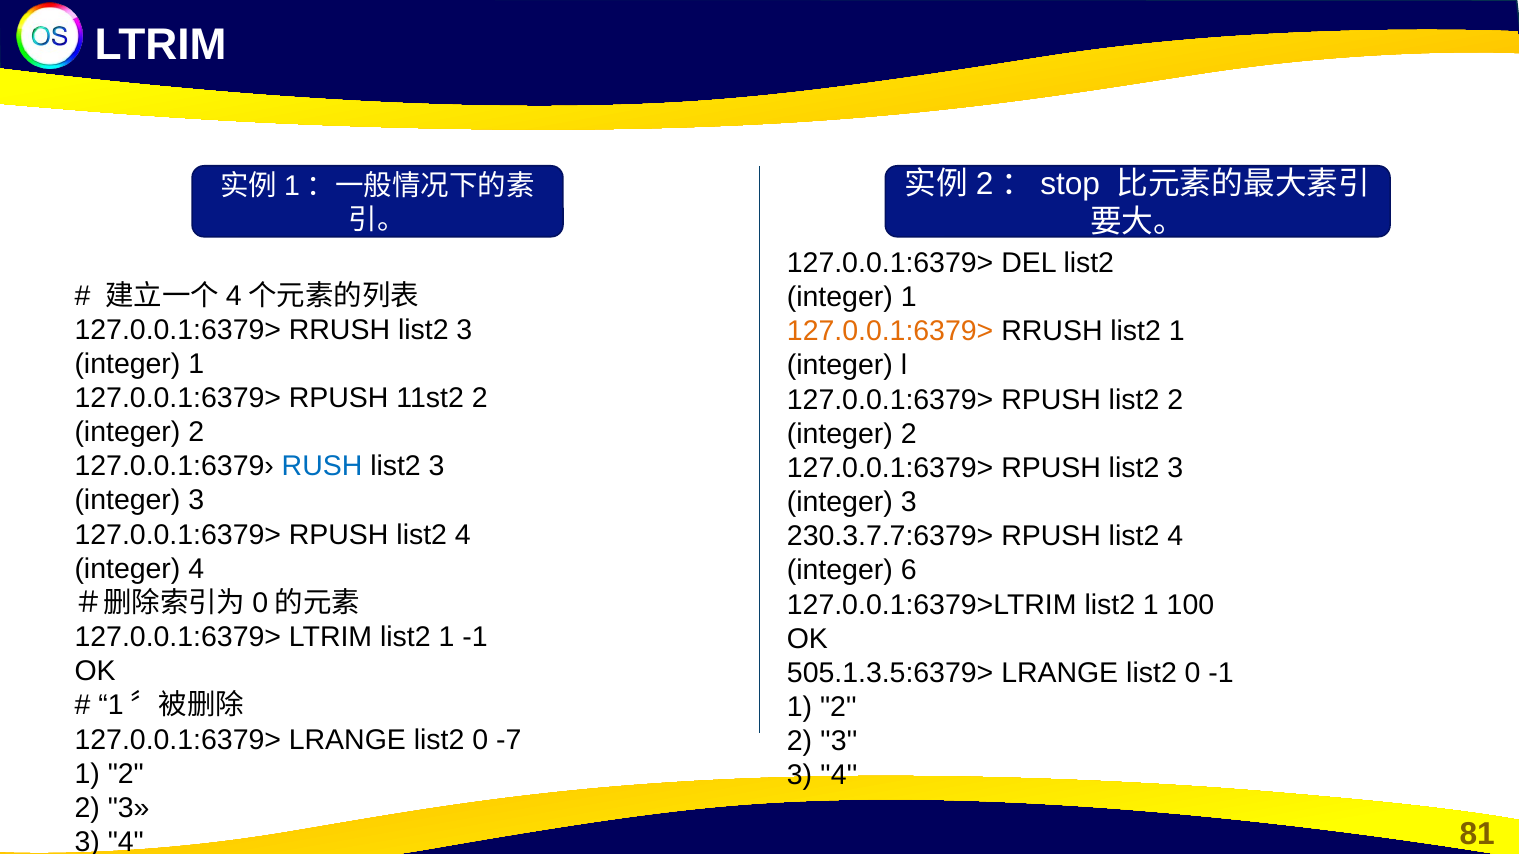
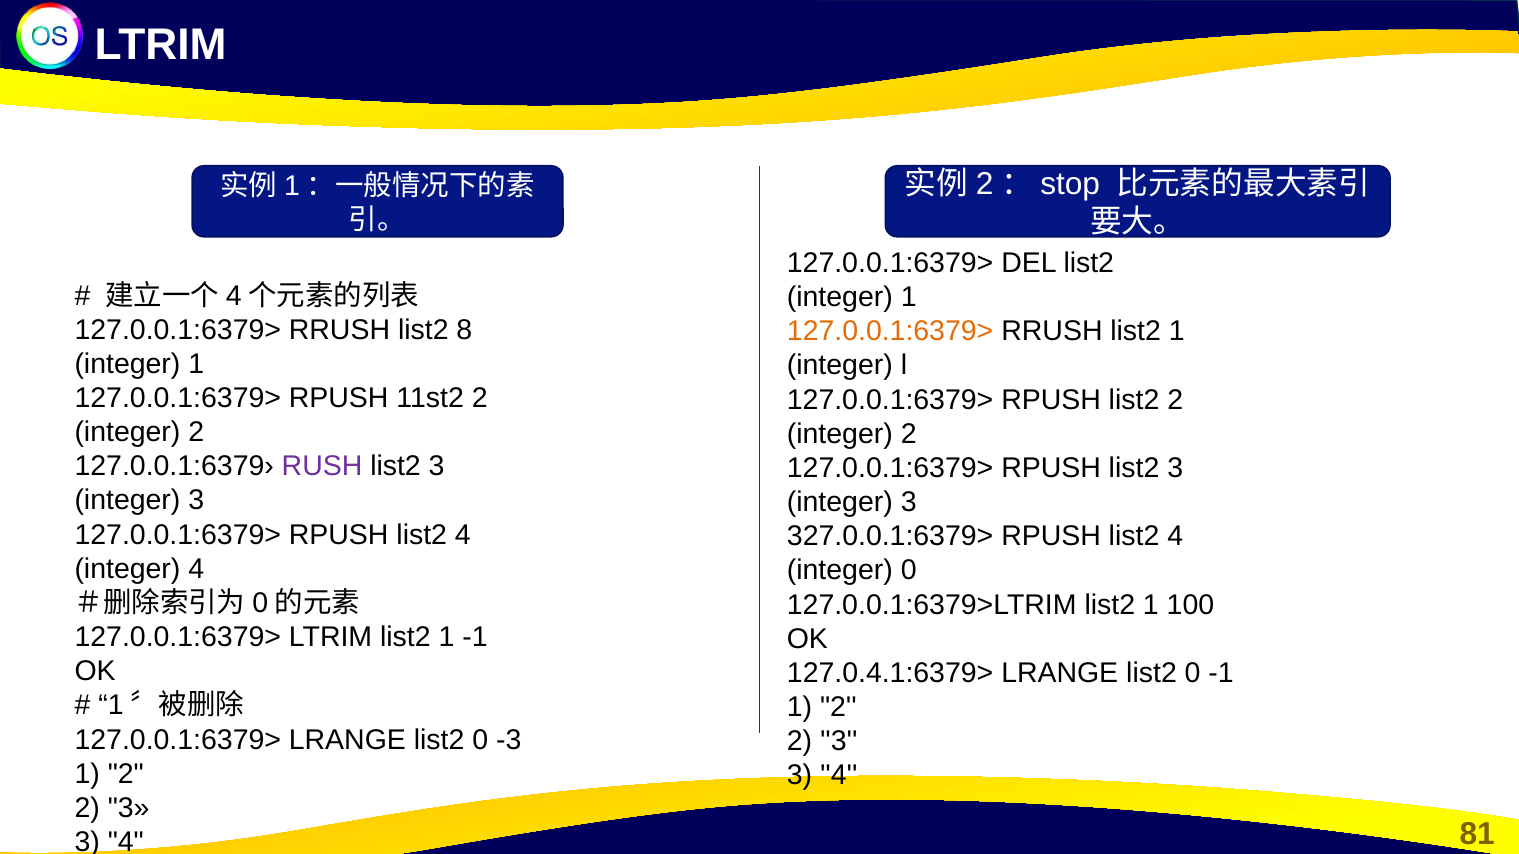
RRUSH list2 3: 3 -> 8
RUSH colour: blue -> purple
230.3.7.7:6379>: 230.3.7.7:6379> -> 327.0.0.1:6379>
integer 6: 6 -> 0
505.1.3.5:6379>: 505.1.3.5:6379> -> 127.0.4.1:6379>
-7: -7 -> -3
